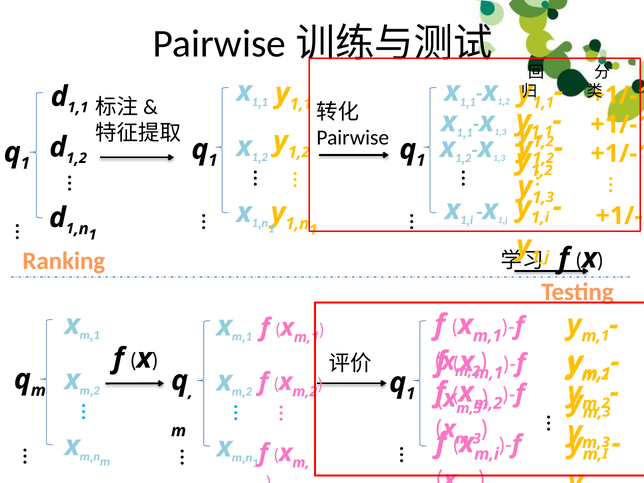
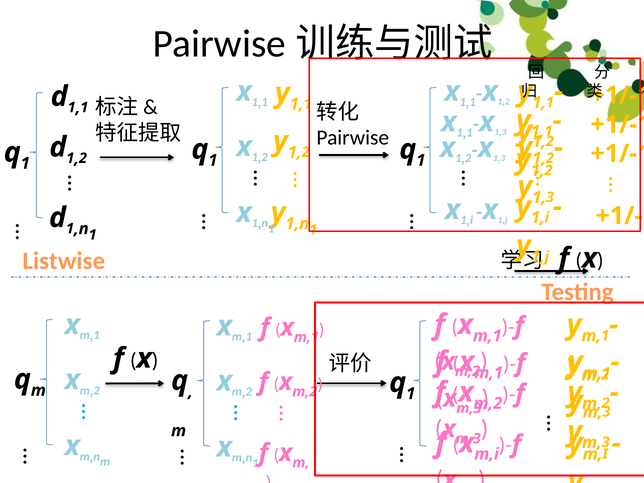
Ranking: Ranking -> Listwise
